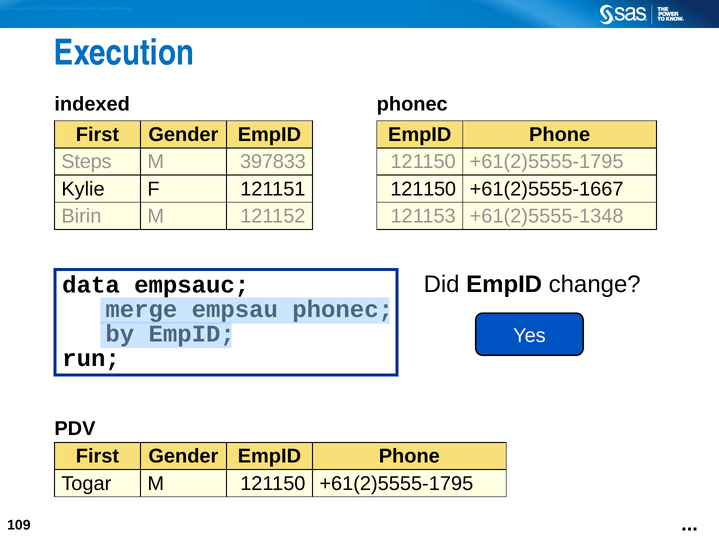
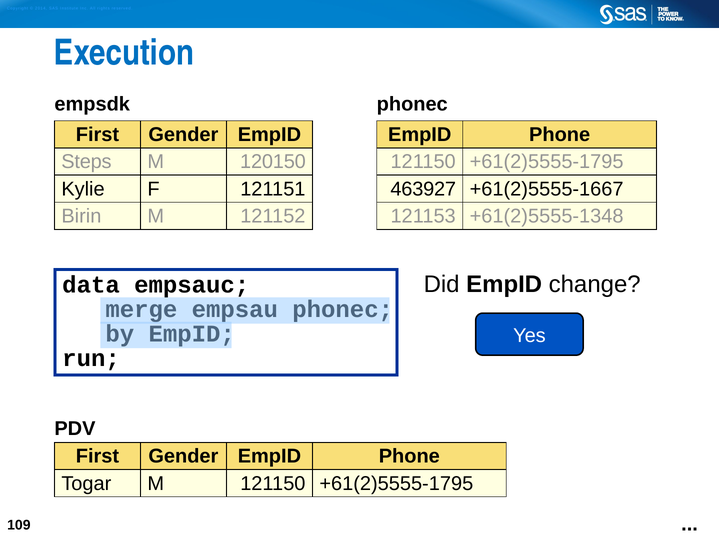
indexed: indexed -> empsdk
397833: 397833 -> 120150
121150 at (423, 189): 121150 -> 463927
